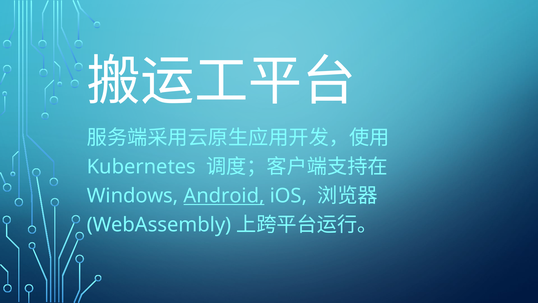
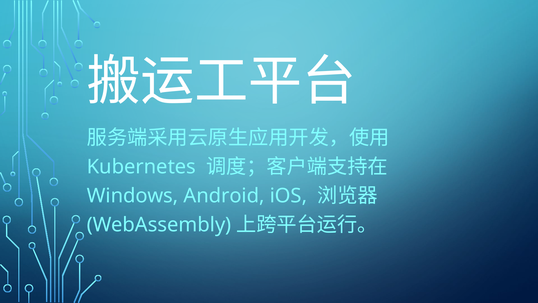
Android underline: present -> none
